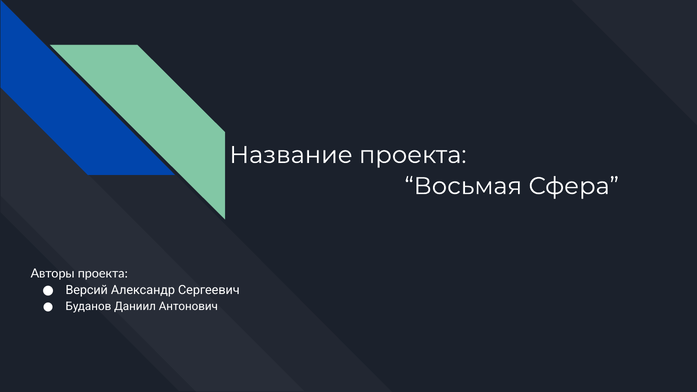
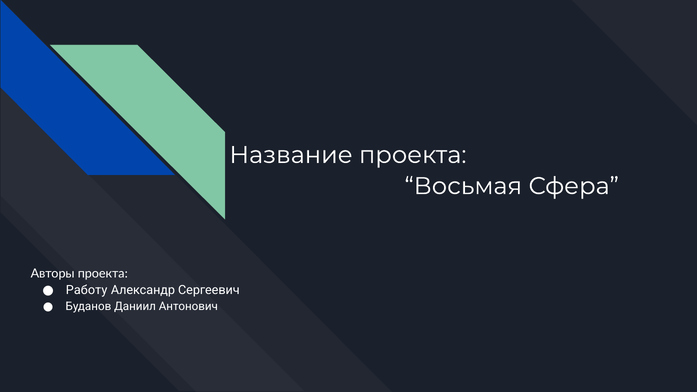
Версий: Версий -> Работу
